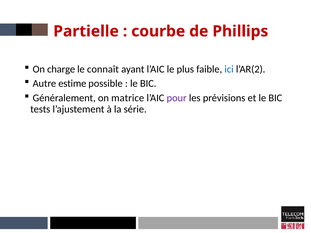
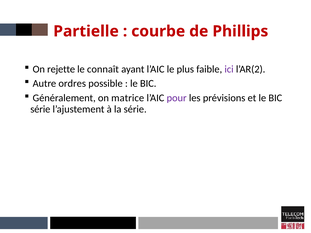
charge: charge -> rejette
ici colour: blue -> purple
estime: estime -> ordres
tests at (40, 109): tests -> série
